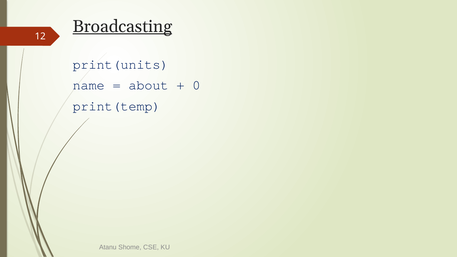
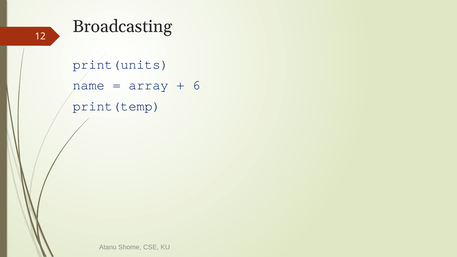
Broadcasting underline: present -> none
about: about -> array
0: 0 -> 6
